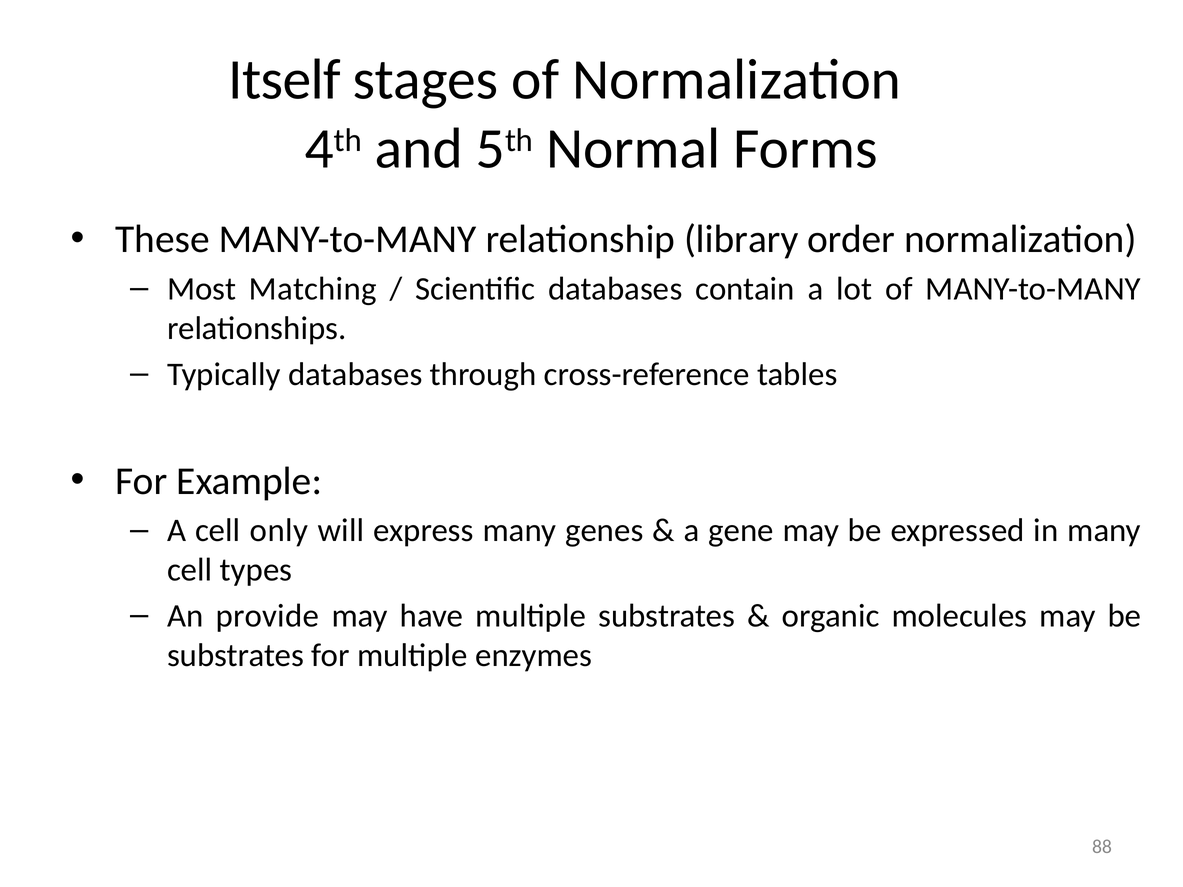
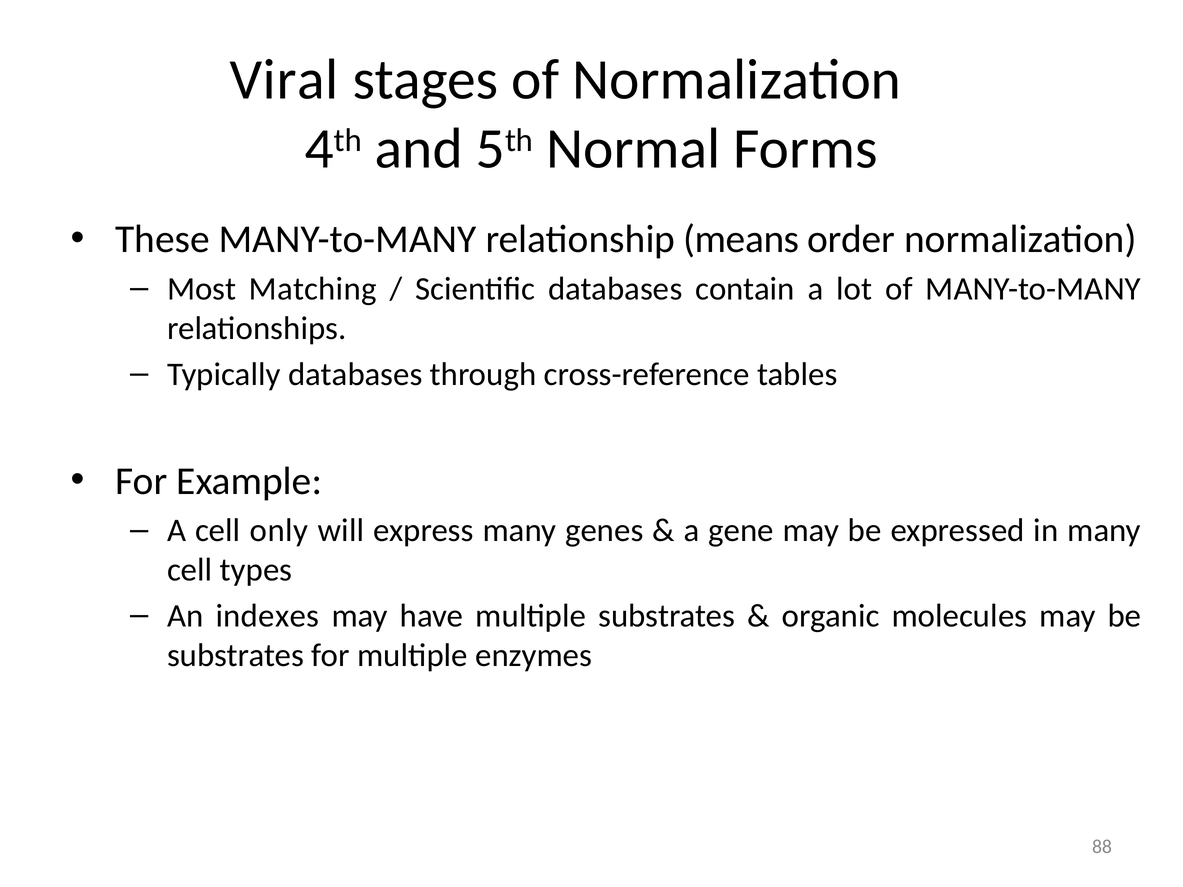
Itself: Itself -> Viral
library: library -> means
provide: provide -> indexes
